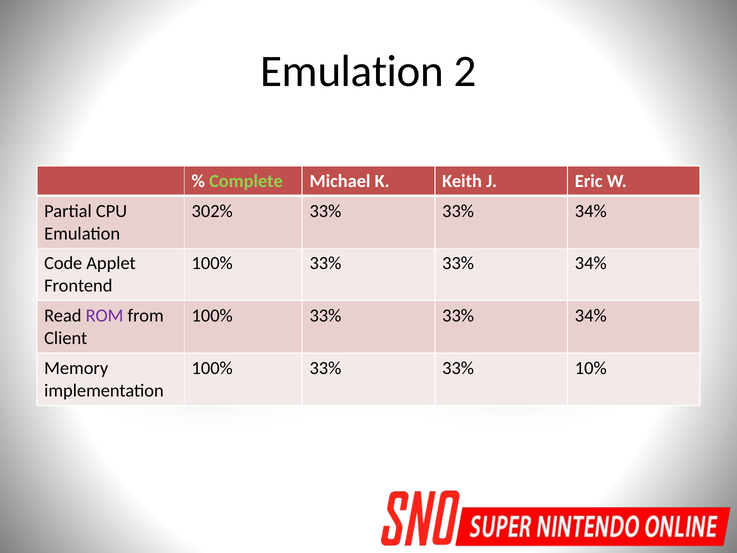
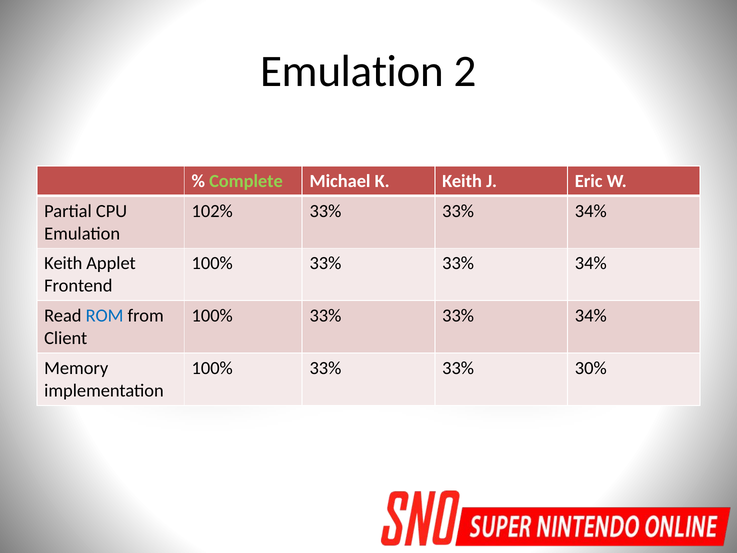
302%: 302% -> 102%
Code at (63, 263): Code -> Keith
ROM colour: purple -> blue
10%: 10% -> 30%
